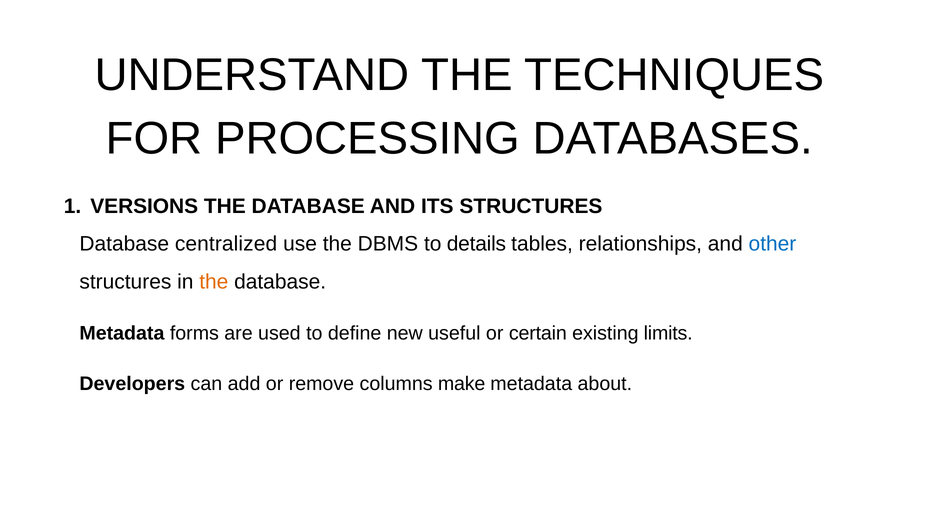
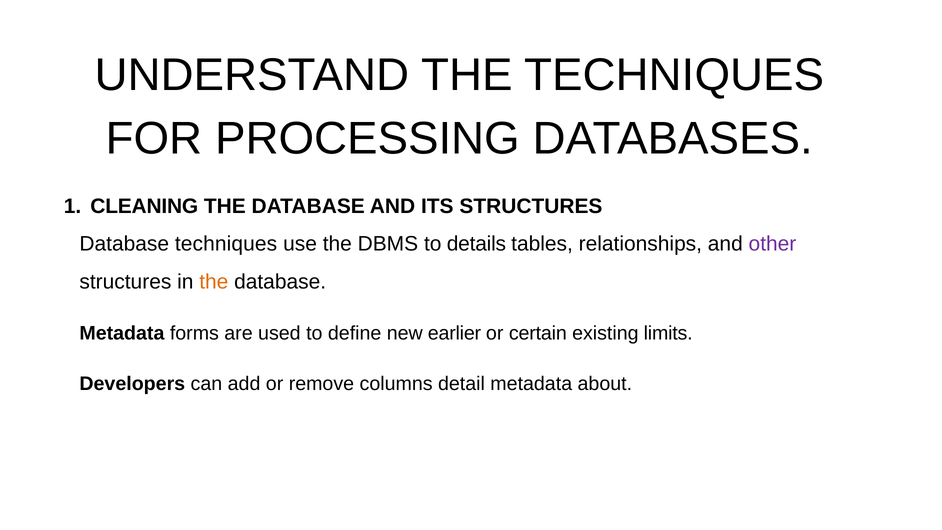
VERSIONS: VERSIONS -> CLEANING
Database centralized: centralized -> techniques
other colour: blue -> purple
useful: useful -> earlier
make: make -> detail
